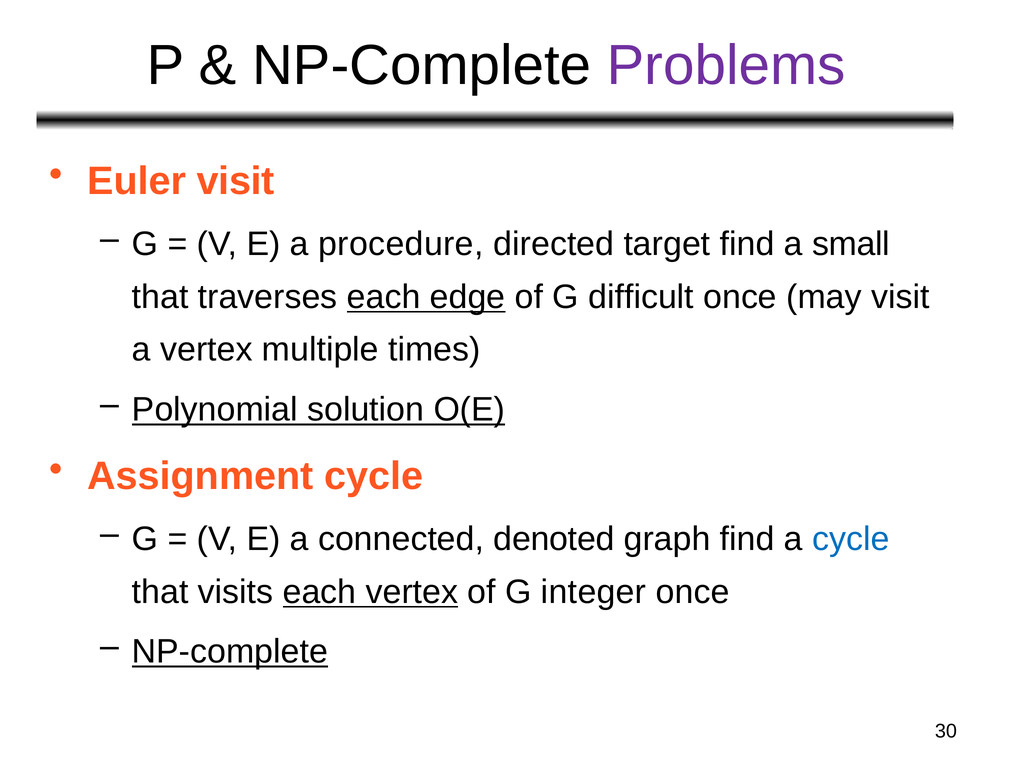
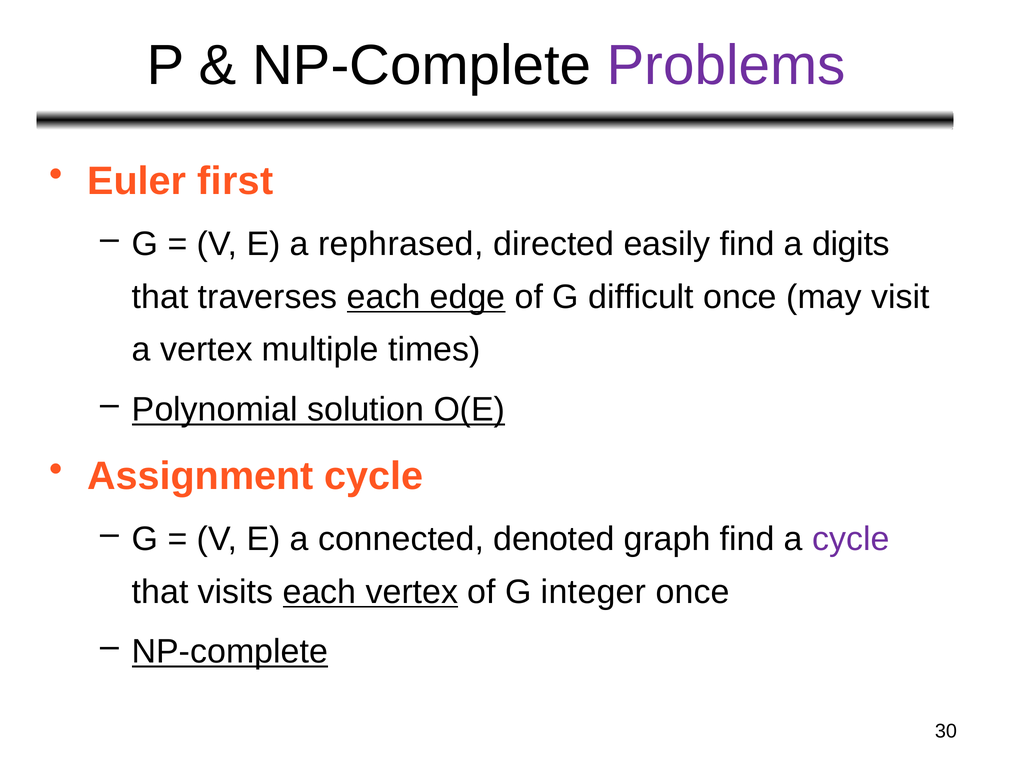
Euler visit: visit -> first
procedure: procedure -> rephrased
target: target -> easily
small: small -> digits
cycle at (851, 539) colour: blue -> purple
